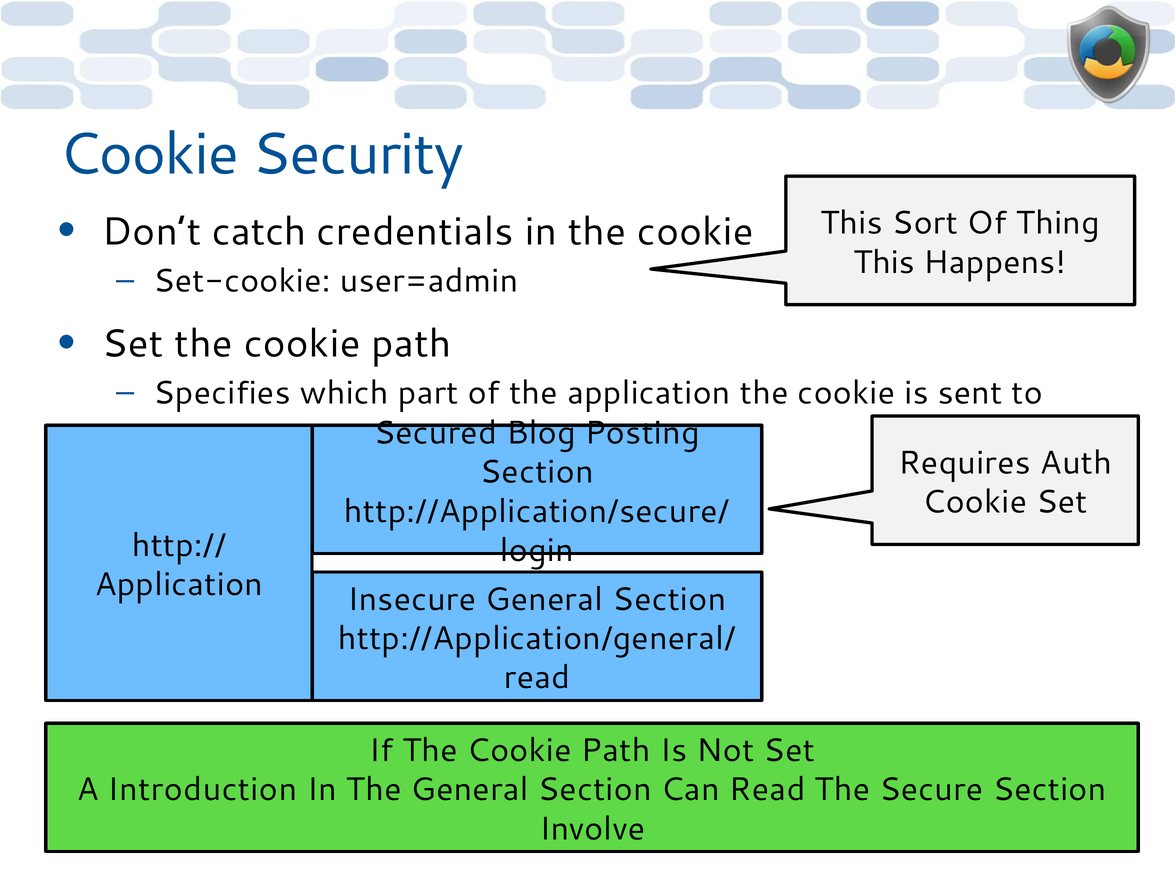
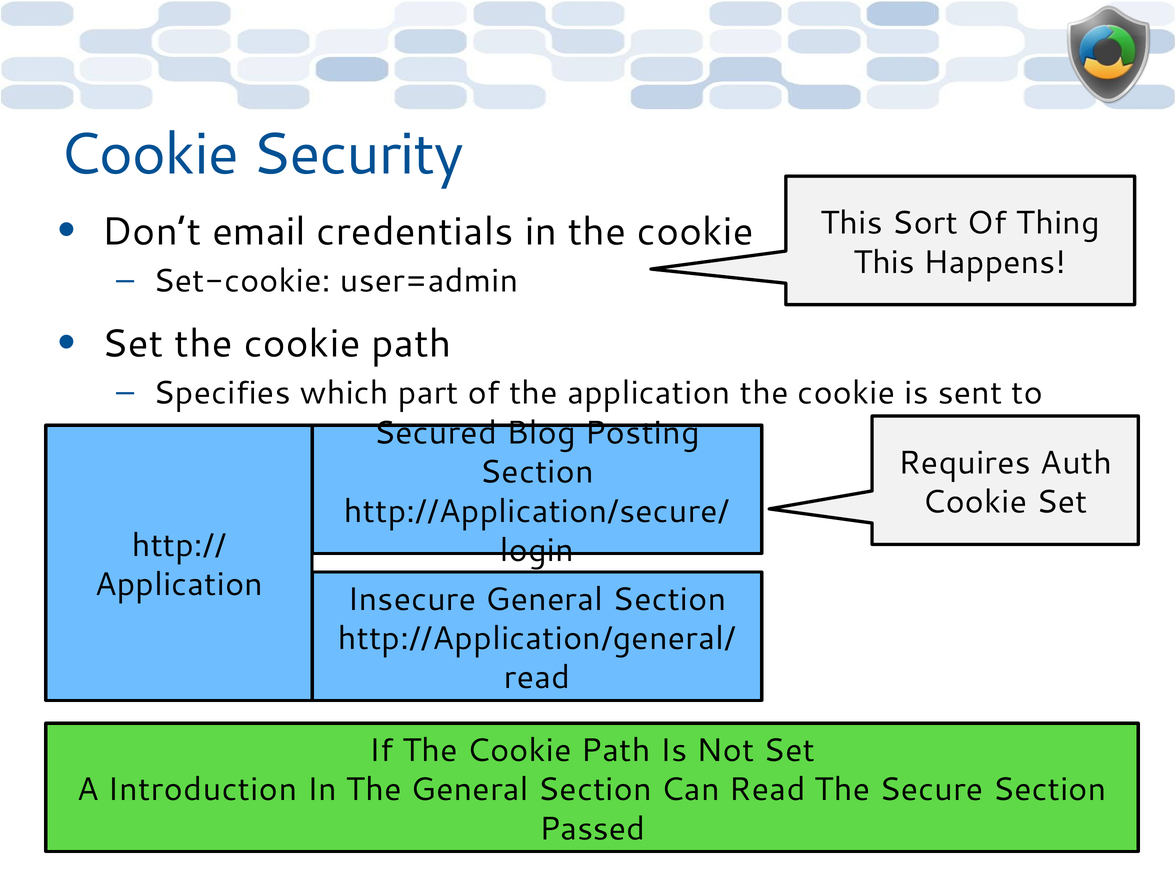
catch: catch -> email
Involve: Involve -> Passed
